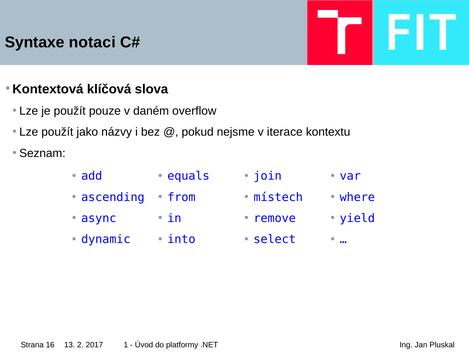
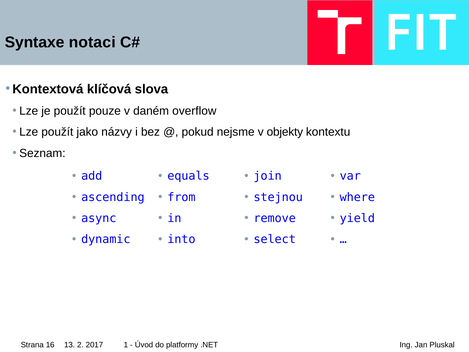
iterace: iterace -> objekty
místech: místech -> stejnou
